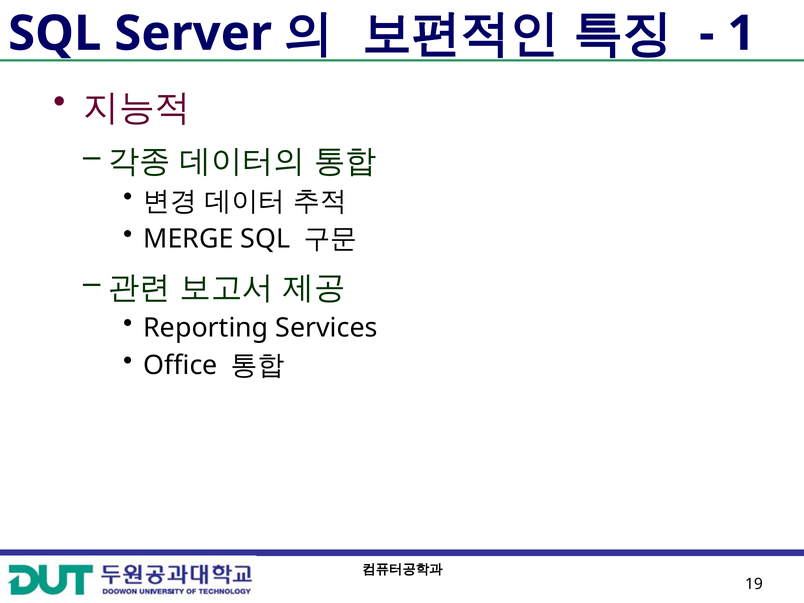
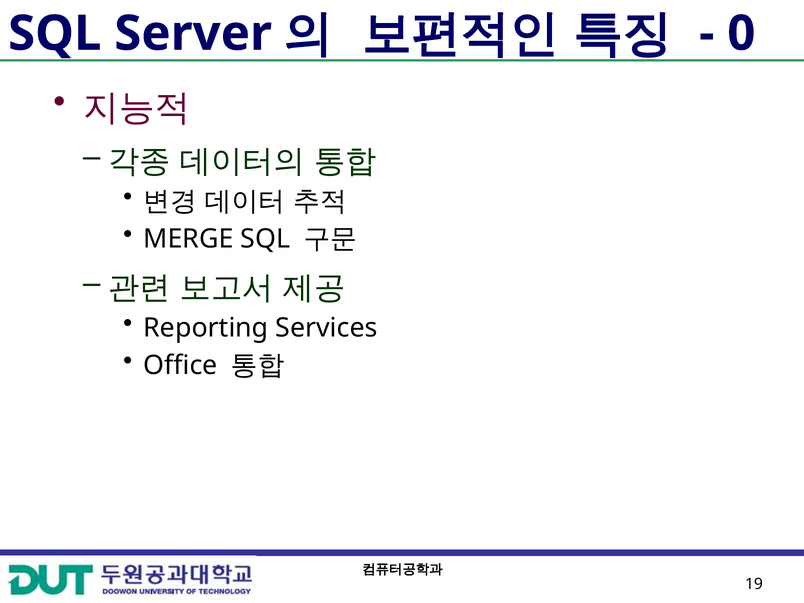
1: 1 -> 0
